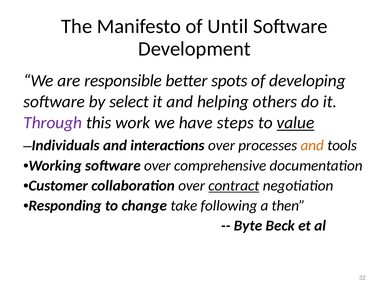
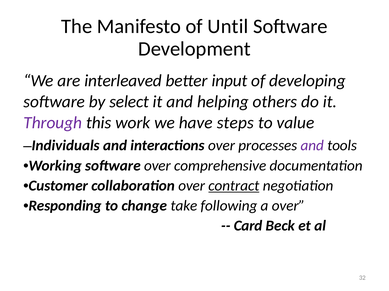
responsible: responsible -> interleaved
spots: spots -> input
value underline: present -> none
and at (312, 146) colour: orange -> purple
a then: then -> over
Byte: Byte -> Card
